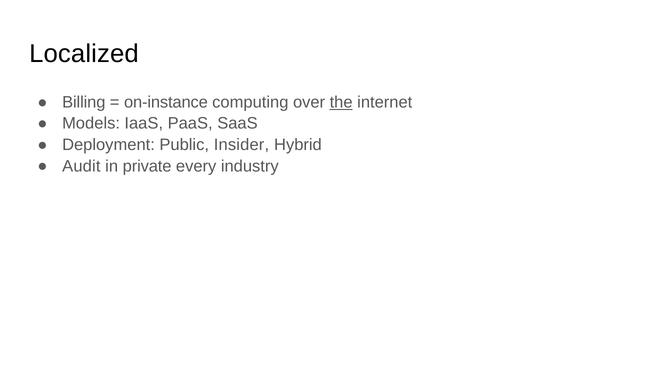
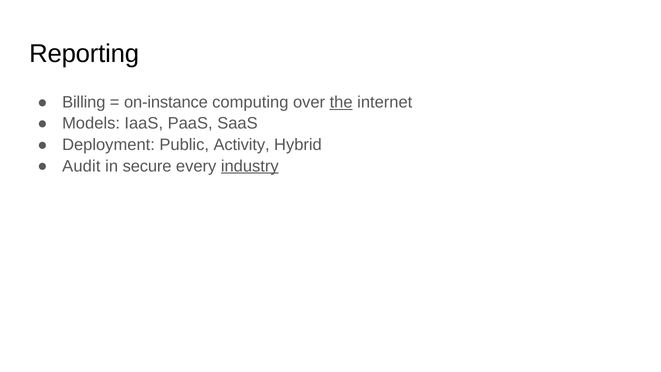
Localized: Localized -> Reporting
Insider: Insider -> Activity
private: private -> secure
industry underline: none -> present
